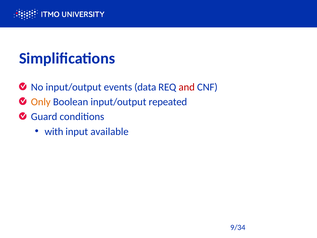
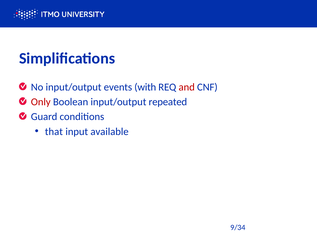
data: data -> with
Only colour: orange -> red
with: with -> that
